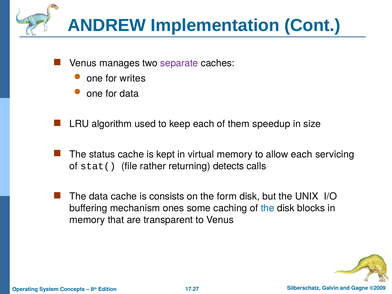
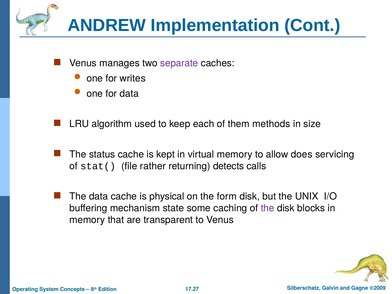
speedup: speedup -> methods
allow each: each -> does
consists: consists -> physical
ones: ones -> state
the at (268, 208) colour: blue -> purple
